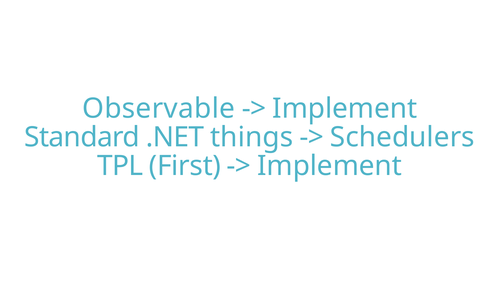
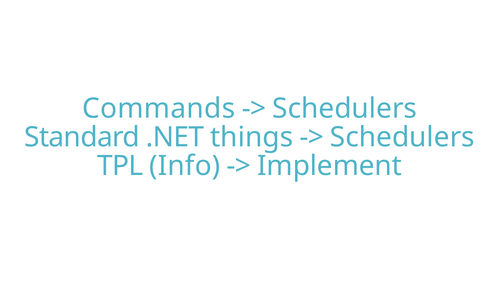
Observable: Observable -> Commands
Implement at (345, 108): Implement -> Schedulers
First: First -> Info
